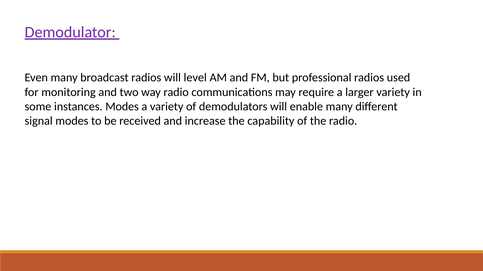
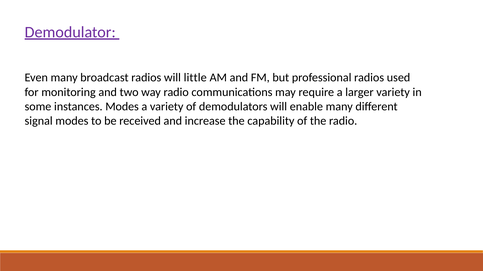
level: level -> little
